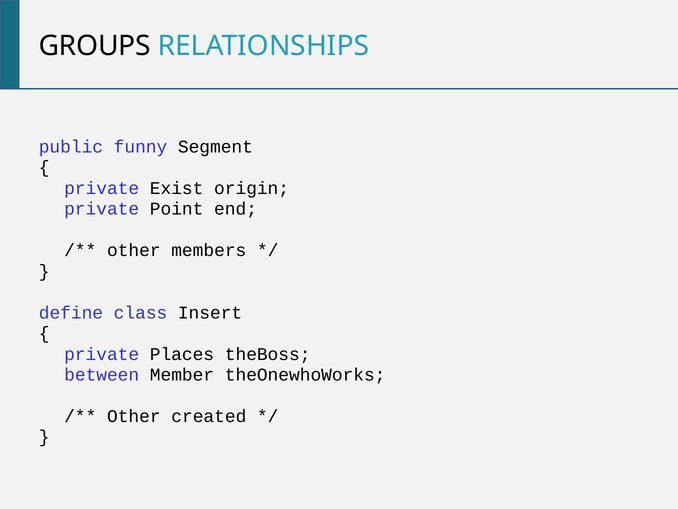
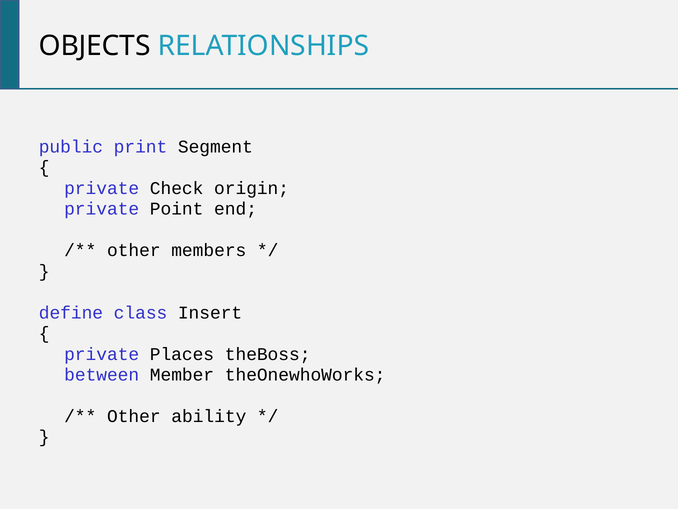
GROUPS: GROUPS -> OBJECTS
funny: funny -> print
Exist: Exist -> Check
created: created -> ability
